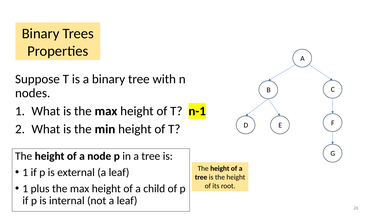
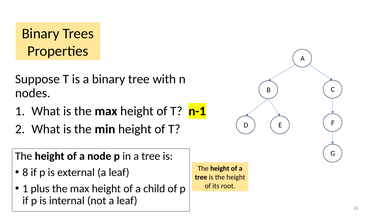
1 at (25, 173): 1 -> 8
